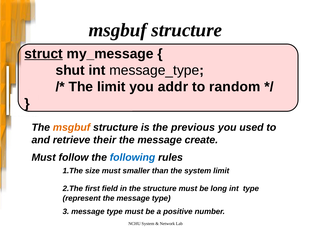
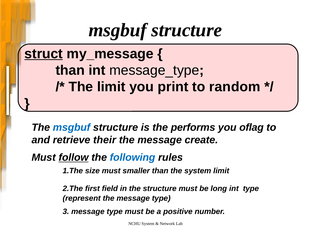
shut at (70, 70): shut -> than
addr: addr -> print
msgbuf at (72, 128) colour: orange -> blue
previous: previous -> performs
used: used -> oflag
follow underline: none -> present
